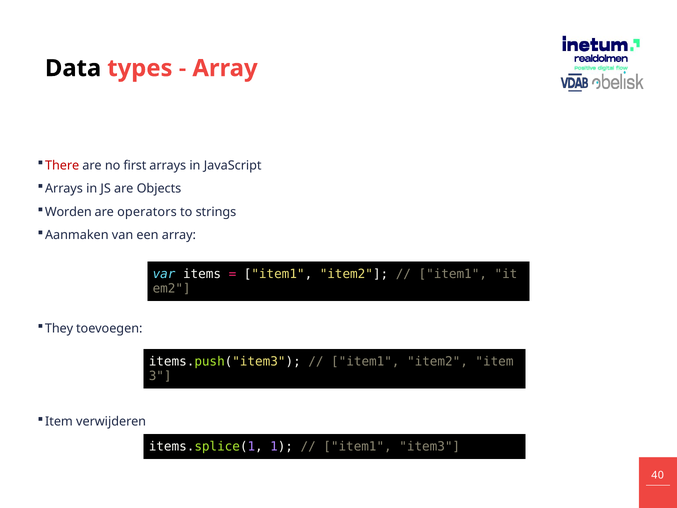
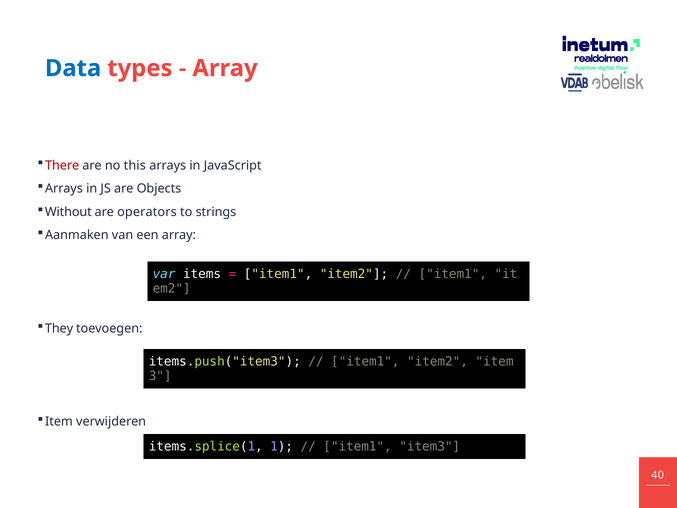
Data colour: black -> blue
first: first -> this
Worden: Worden -> Without
